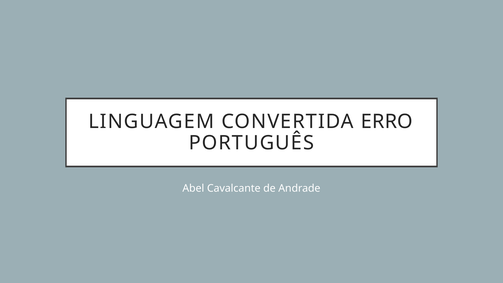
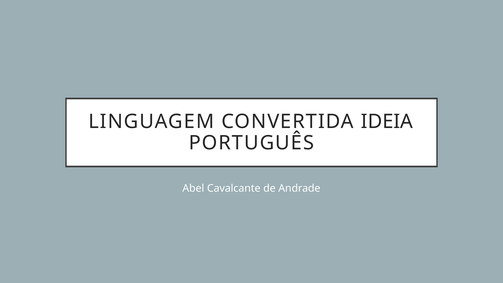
ERRO: ERRO -> IDEIA
